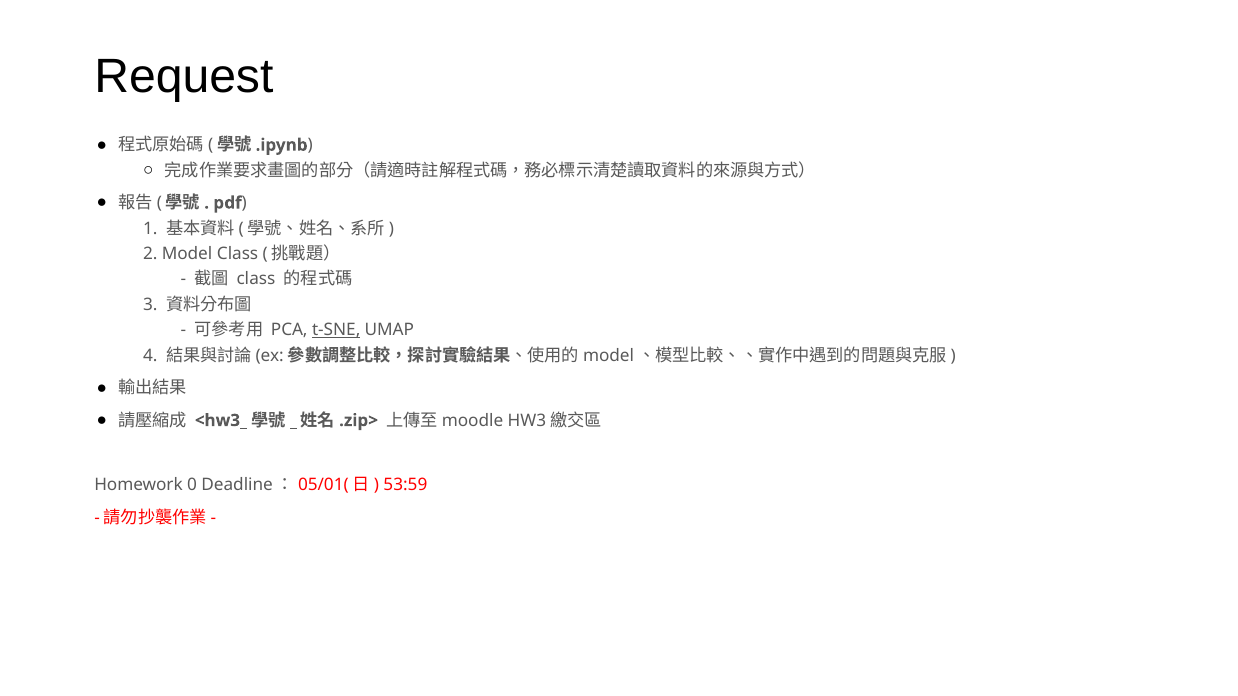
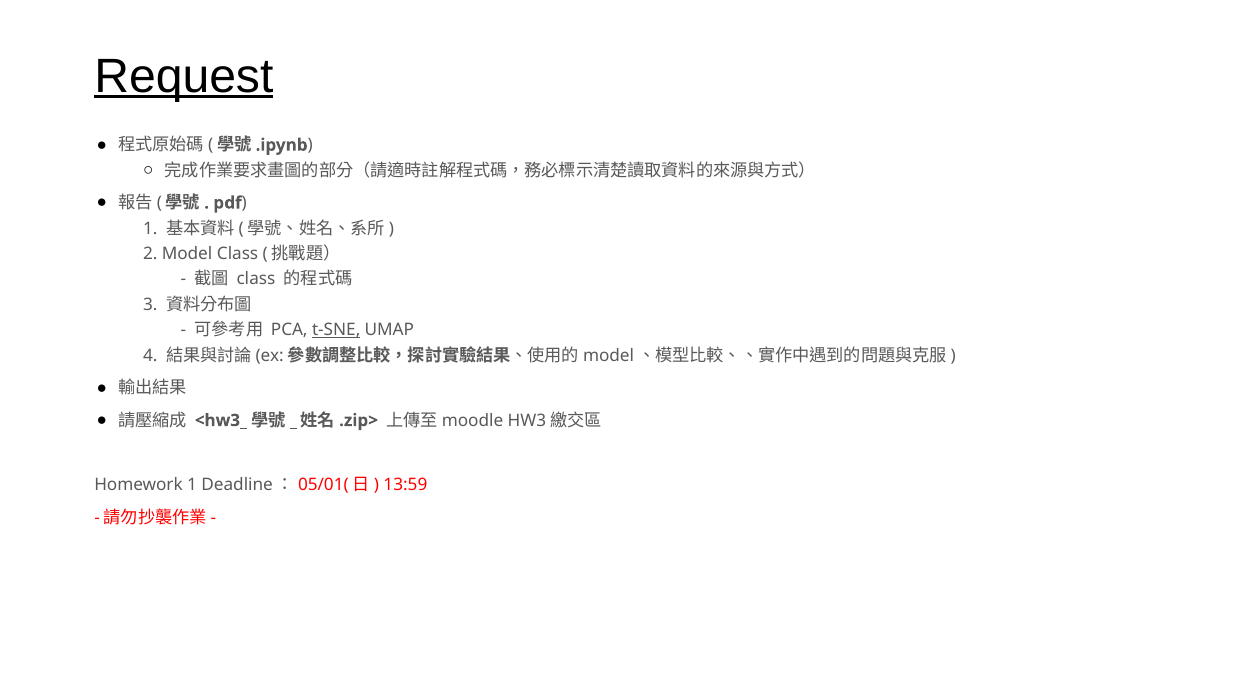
Request underline: none -> present
Homework 0: 0 -> 1
53:59: 53:59 -> 13:59
